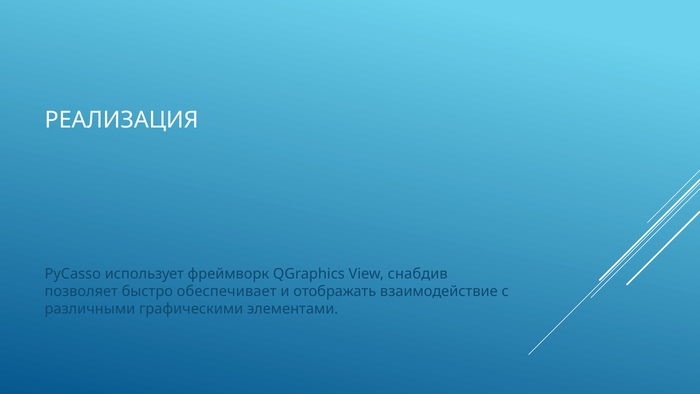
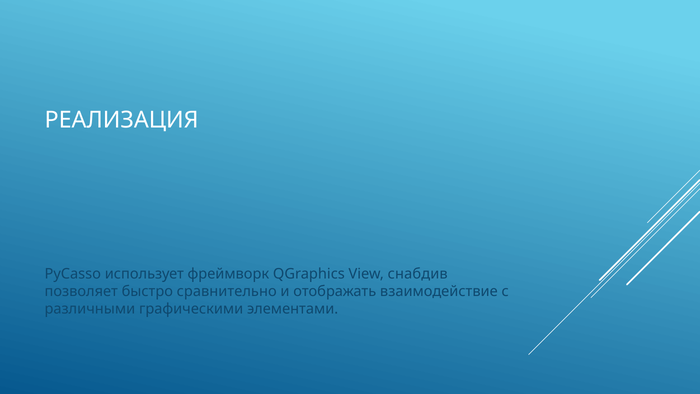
обеспечивает: обеспечивает -> сравнительно
